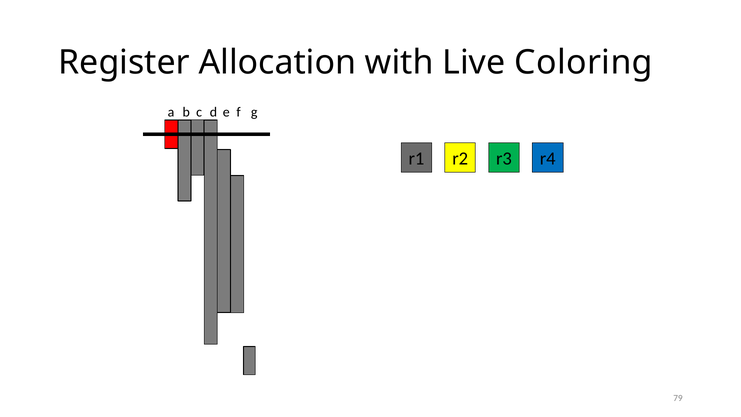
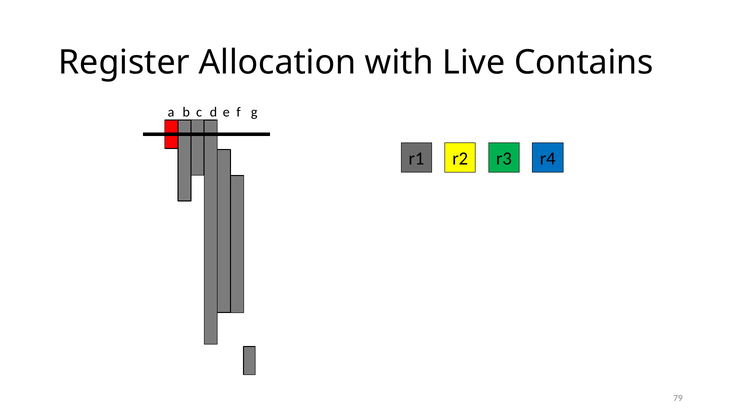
Coloring: Coloring -> Contains
